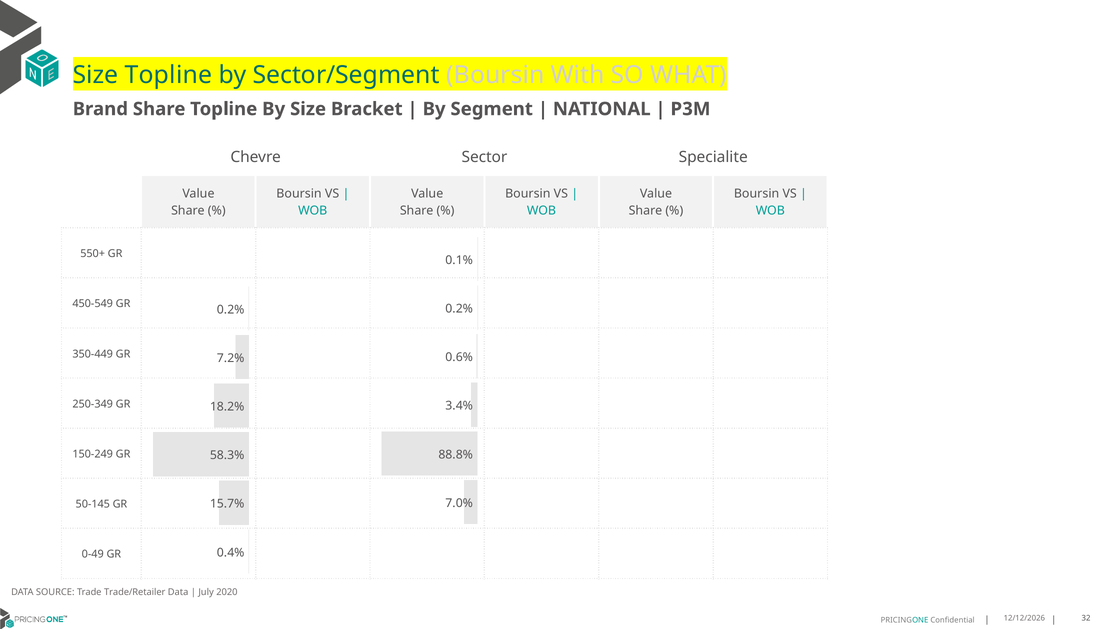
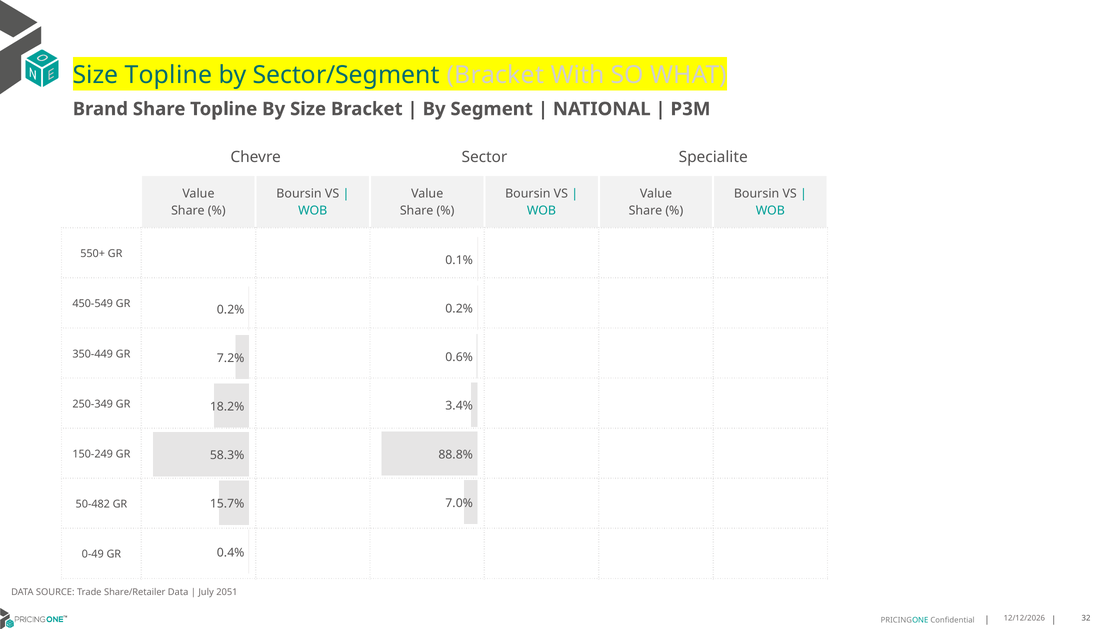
Sector/Segment Boursin: Boursin -> Bracket
50-145: 50-145 -> 50-482
Trade/Retailer: Trade/Retailer -> Share/Retailer
2020: 2020 -> 2051
